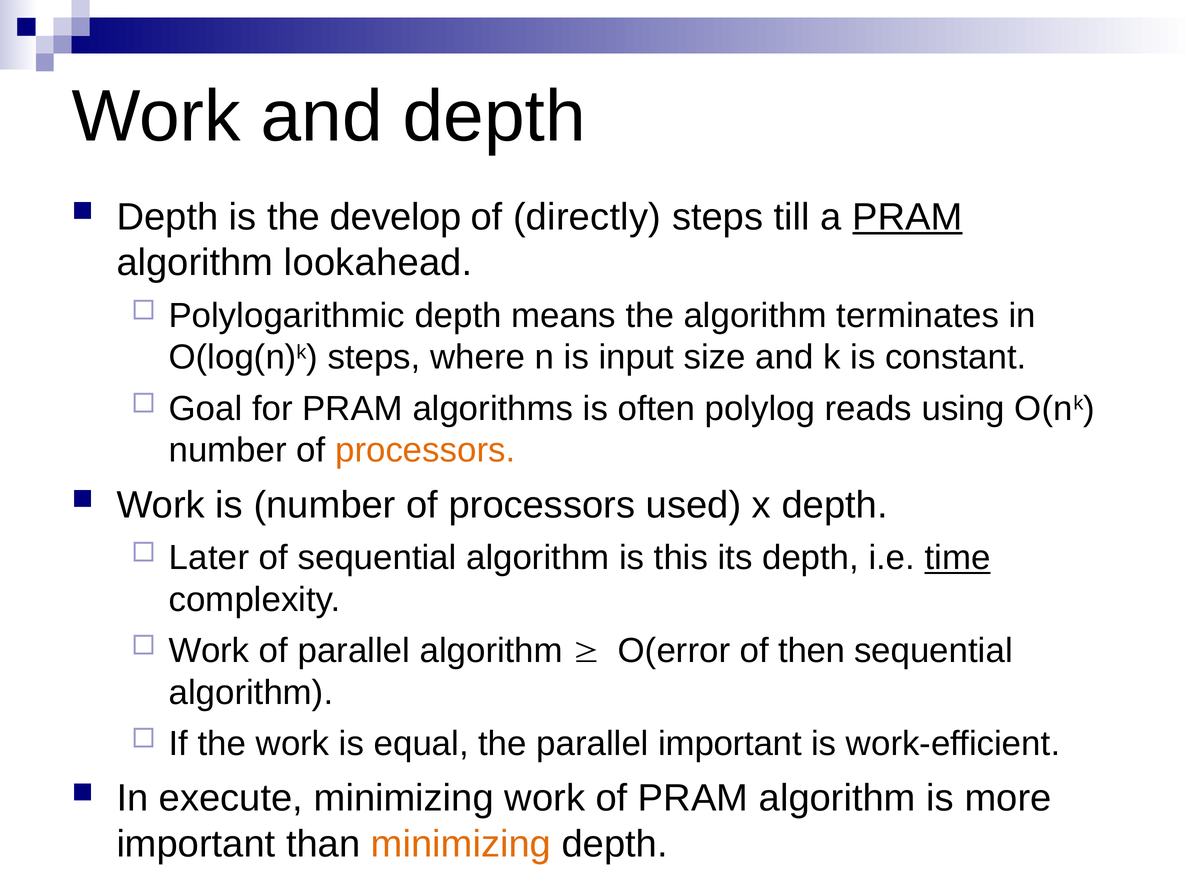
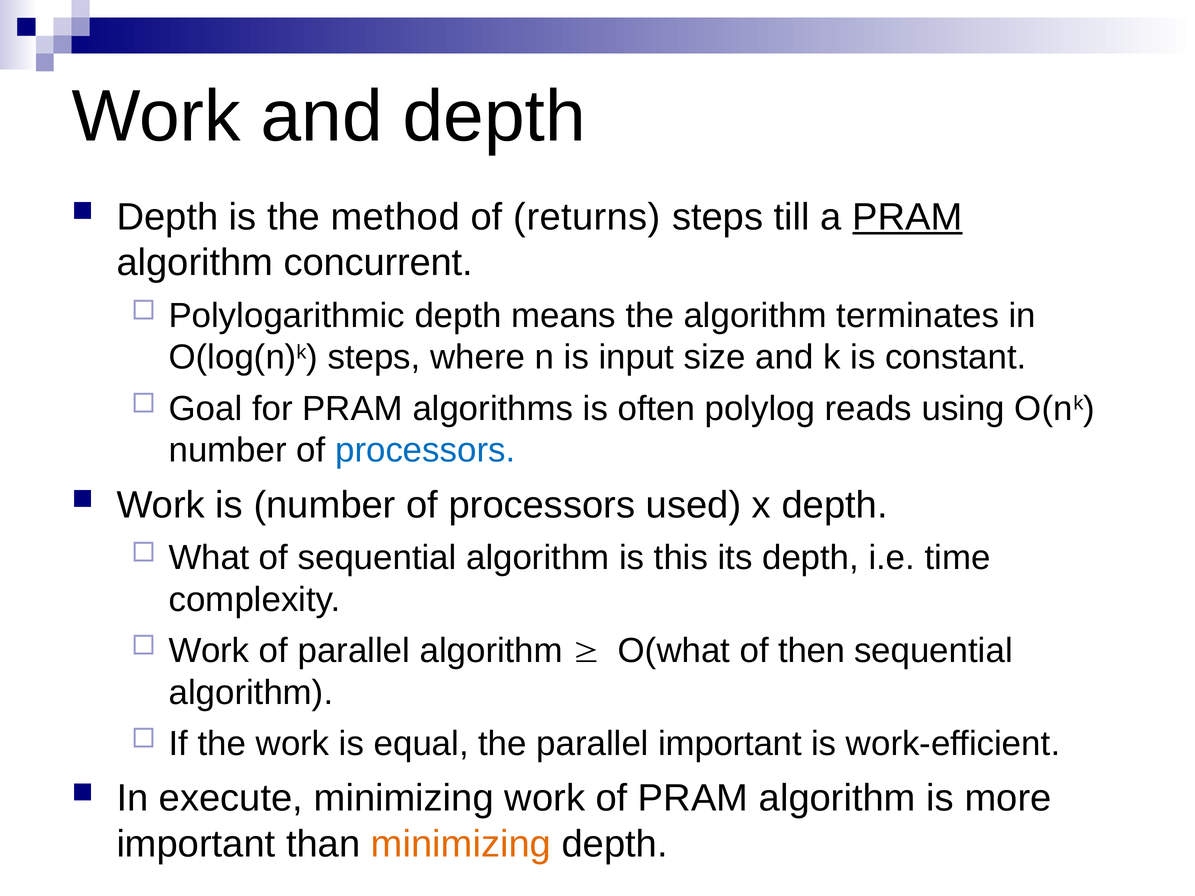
develop: develop -> method
directly: directly -> returns
lookahead: lookahead -> concurrent
processors at (425, 450) colour: orange -> blue
Later: Later -> What
time underline: present -> none
O(error: O(error -> O(what
